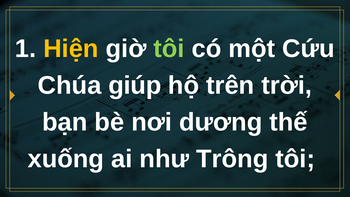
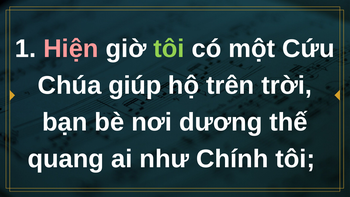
Hiện colour: yellow -> pink
xuống: xuống -> quang
Trông: Trông -> Chính
